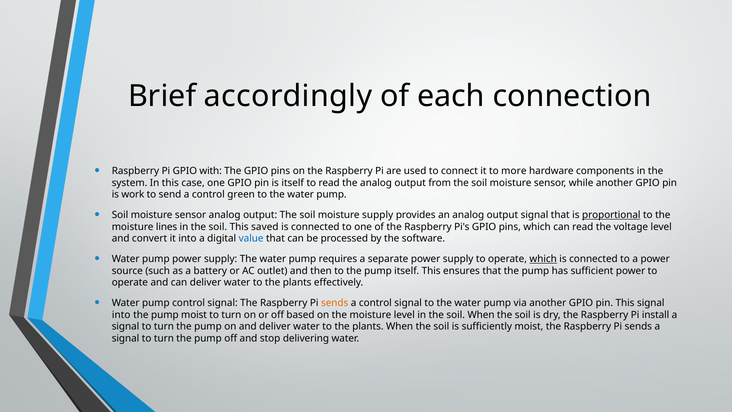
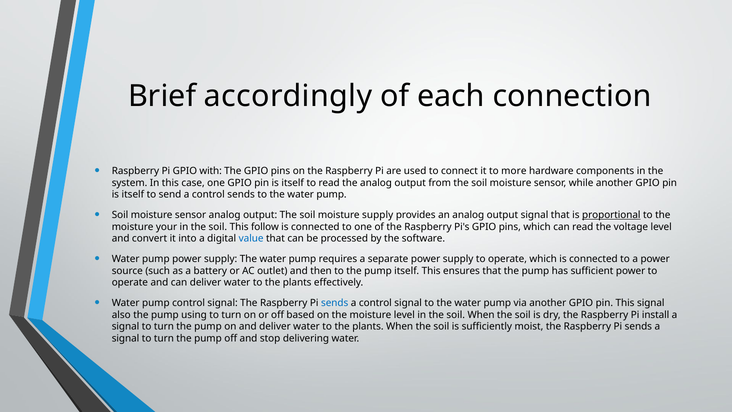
work at (133, 195): work -> itself
control green: green -> sends
lines: lines -> your
saved: saved -> follow
which at (543, 259) underline: present -> none
sends at (335, 303) colour: orange -> blue
into at (121, 315): into -> also
pump moist: moist -> using
